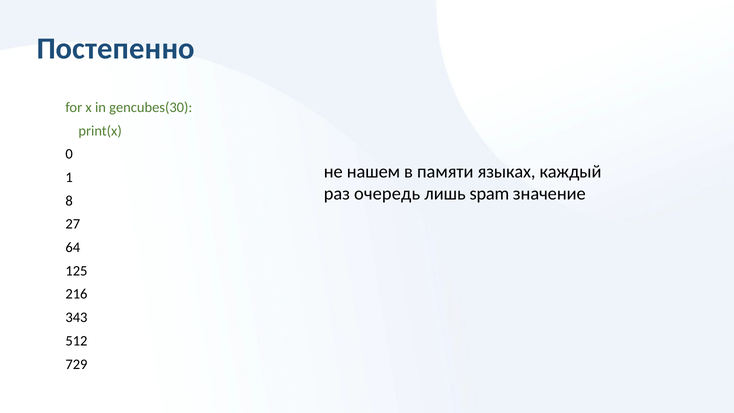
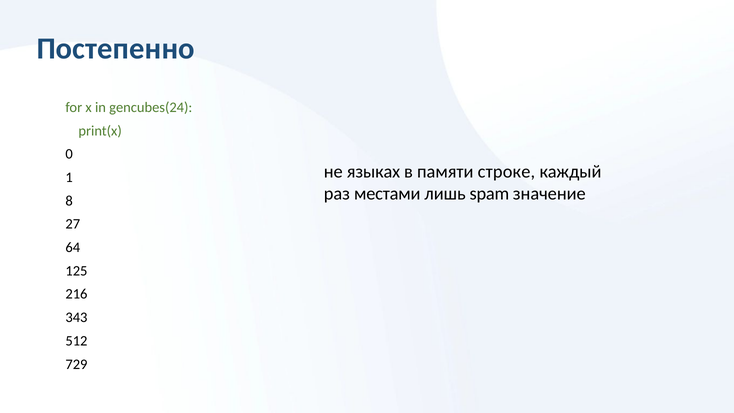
gencubes(30: gencubes(30 -> gencubes(24
нашем: нашем -> языках
языках: языках -> строке
очередь: очередь -> местами
